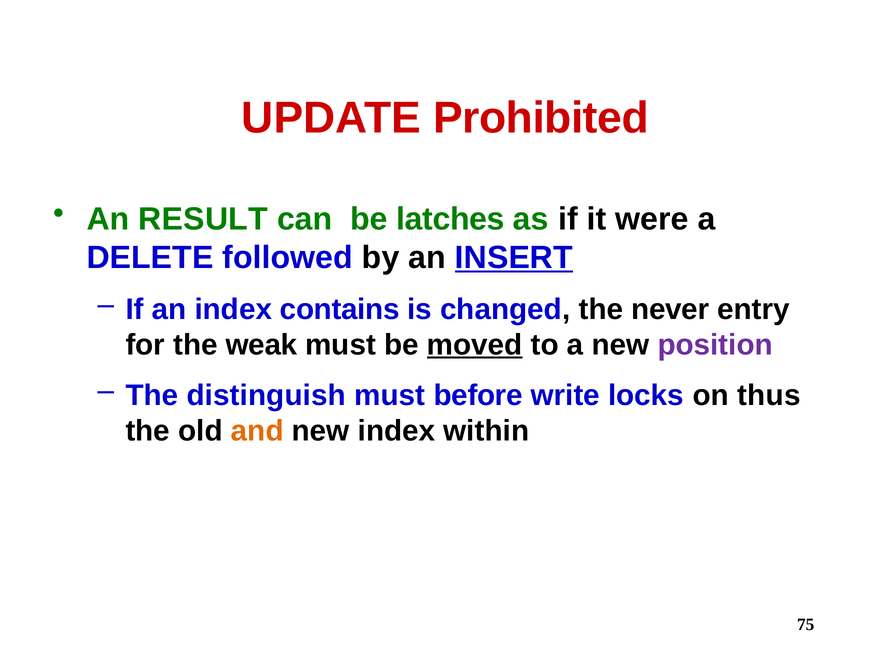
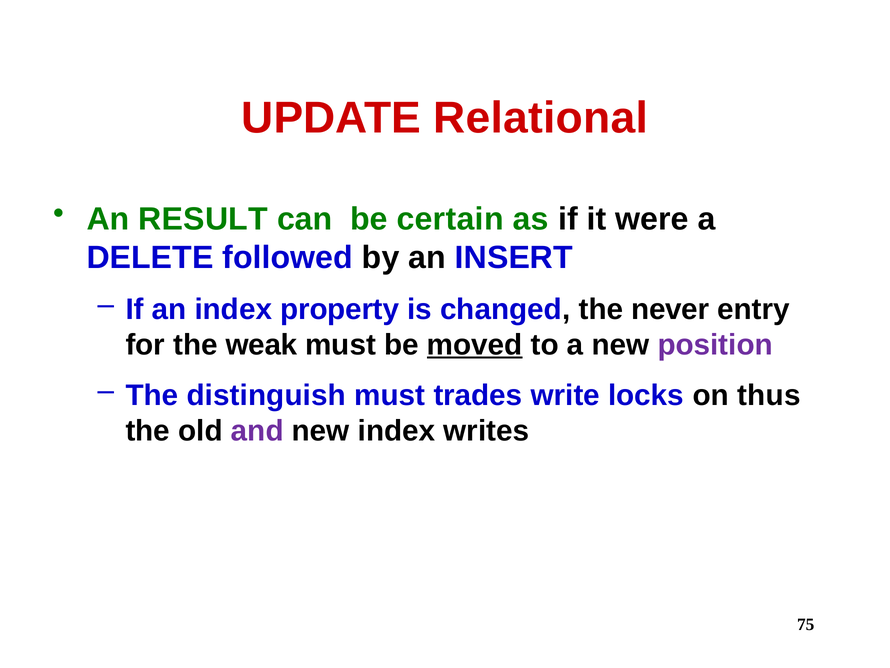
Prohibited: Prohibited -> Relational
latches: latches -> certain
INSERT underline: present -> none
contains: contains -> property
before: before -> trades
and colour: orange -> purple
within: within -> writes
